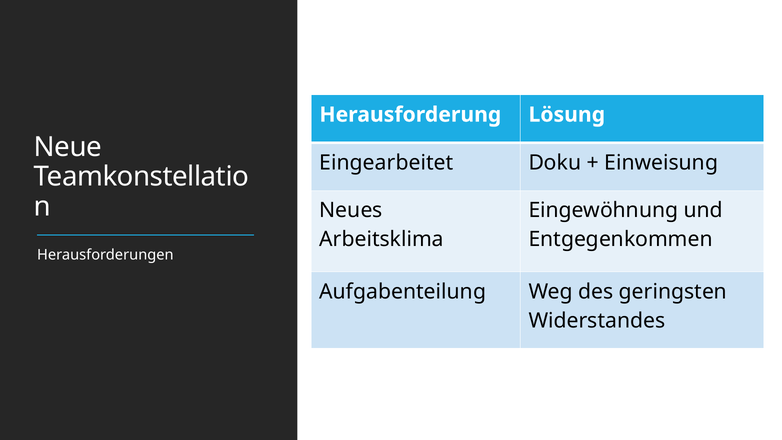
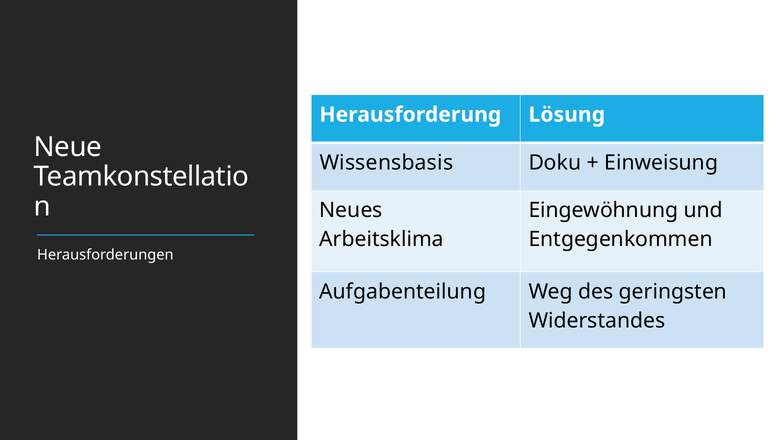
Eingearbeitet: Eingearbeitet -> Wissensbasis
